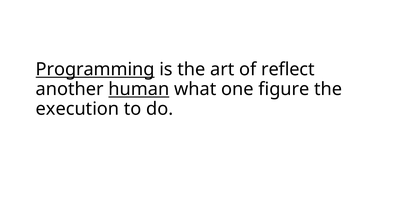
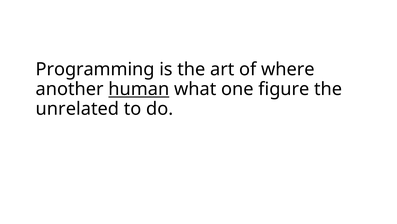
Programming underline: present -> none
reflect: reflect -> where
execution: execution -> unrelated
